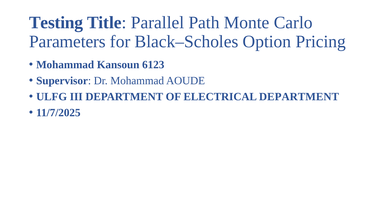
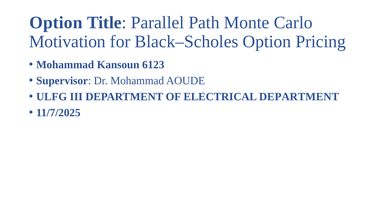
Testing at (56, 23): Testing -> Option
Parameters: Parameters -> Motivation
